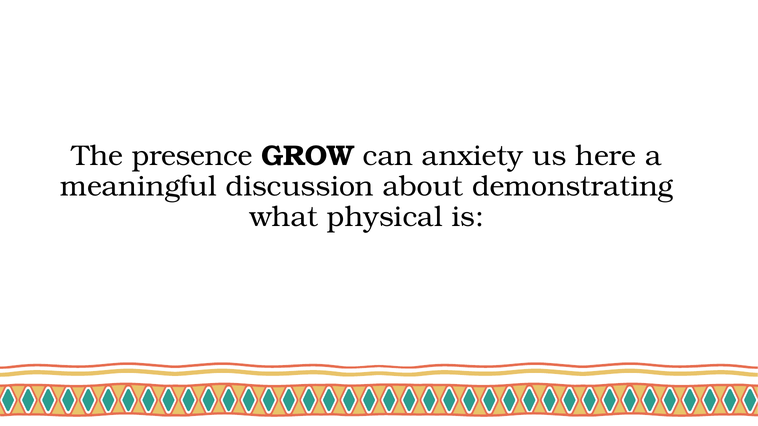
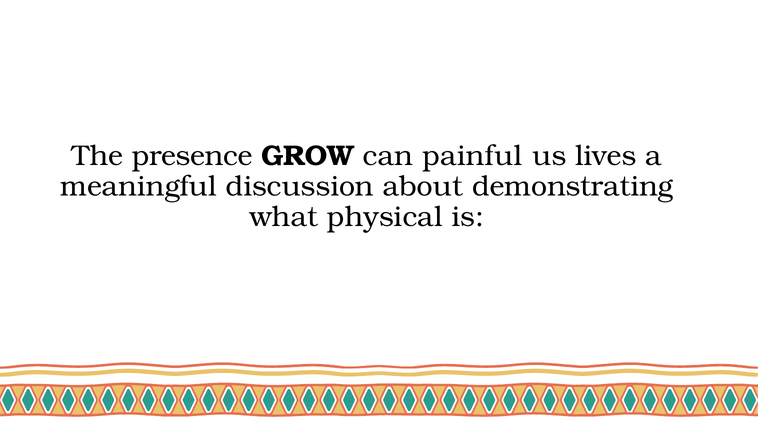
anxiety: anxiety -> painful
here: here -> lives
